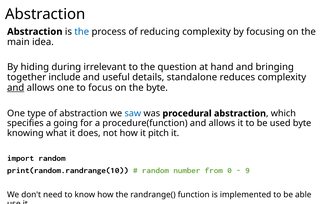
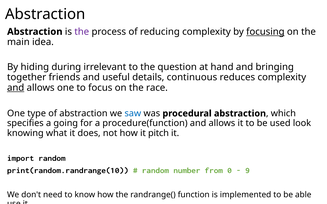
the at (82, 32) colour: blue -> purple
focusing underline: none -> present
include: include -> friends
standalone: standalone -> continuous
the byte: byte -> race
used byte: byte -> look
